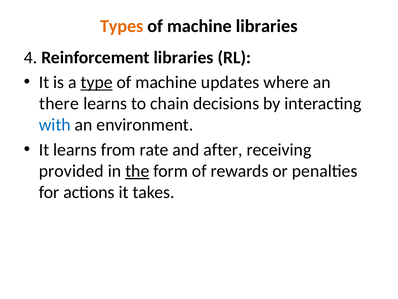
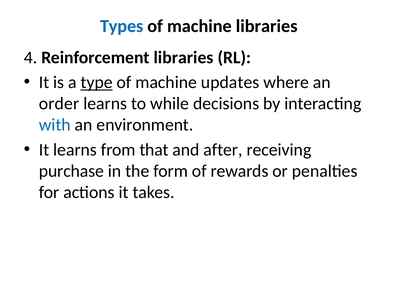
Types colour: orange -> blue
there: there -> order
chain: chain -> while
rate: rate -> that
provided: provided -> purchase
the underline: present -> none
